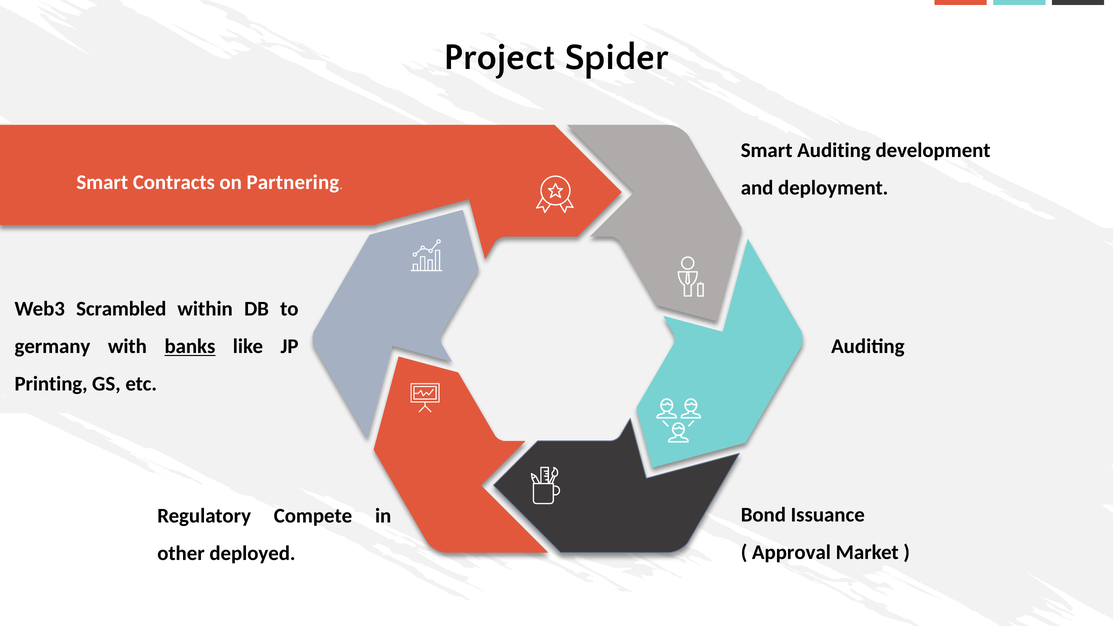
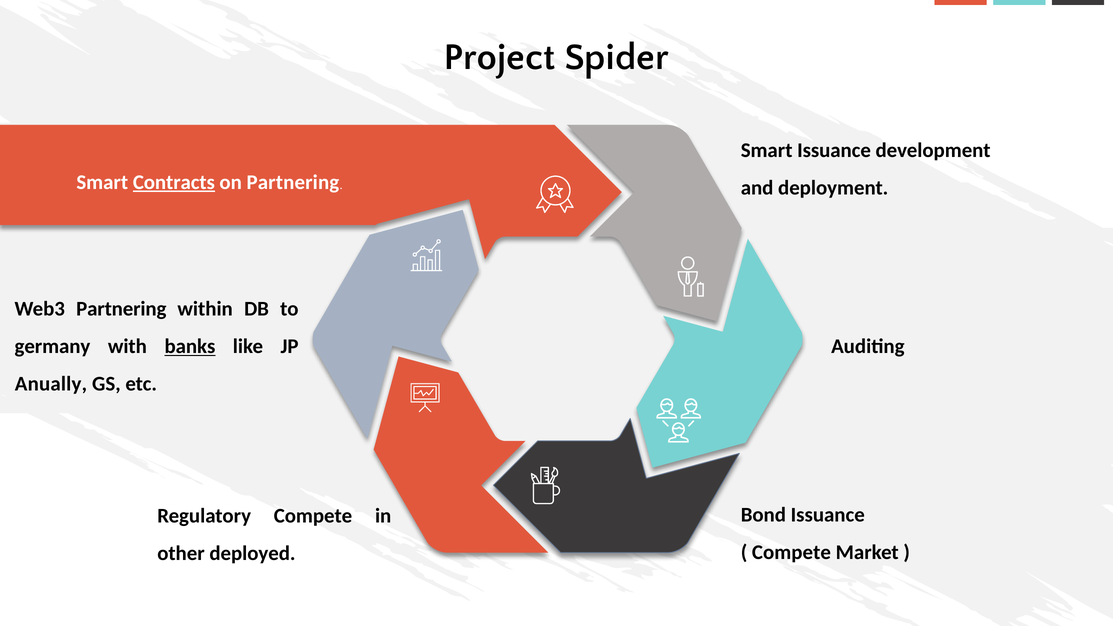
Smart Auditing: Auditing -> Issuance
Contracts underline: none -> present
Web3 Scrambled: Scrambled -> Partnering
Printing: Printing -> Anually
Approval at (791, 552): Approval -> Compete
